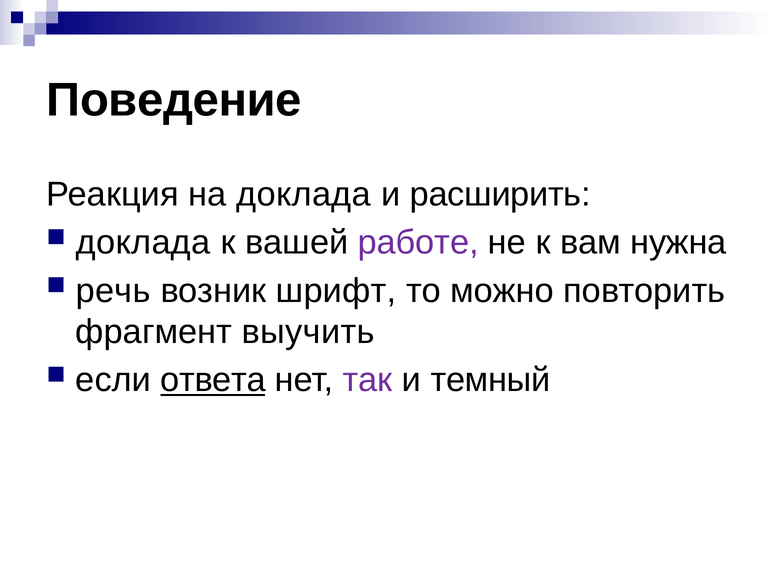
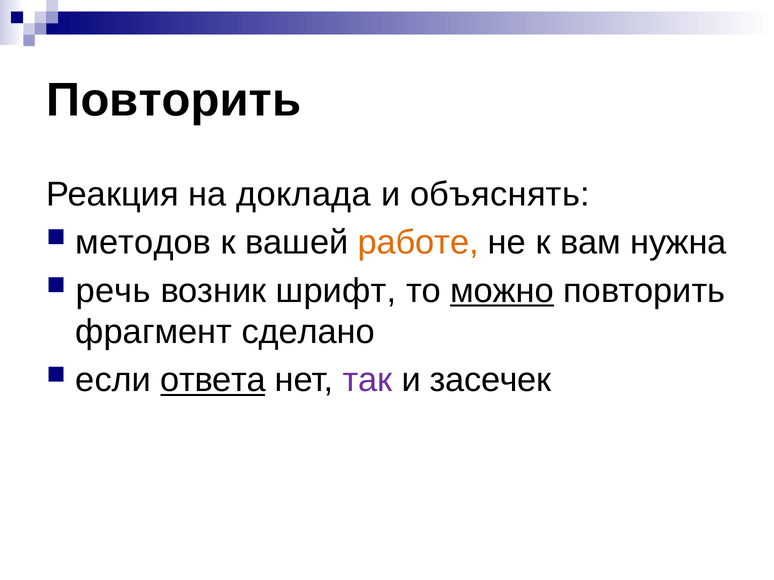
Поведение at (174, 100): Поведение -> Повторить
расширить: расширить -> объяснять
доклада at (143, 243): доклада -> методов
работе colour: purple -> orange
можно underline: none -> present
выучить: выучить -> сделано
темный: темный -> засечек
